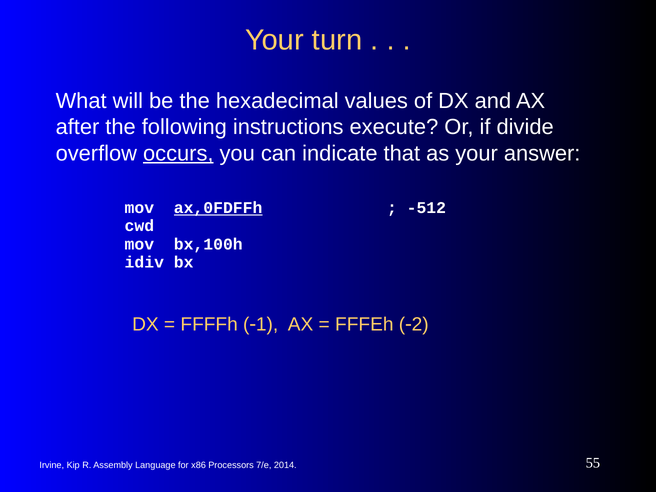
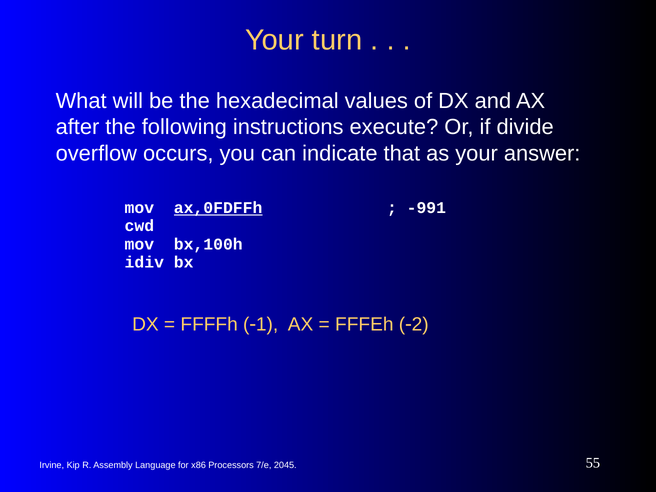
occurs underline: present -> none
-512: -512 -> -991
2014: 2014 -> 2045
